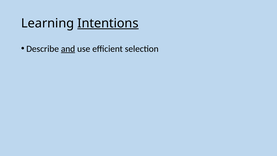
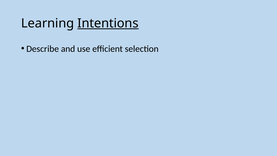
and underline: present -> none
